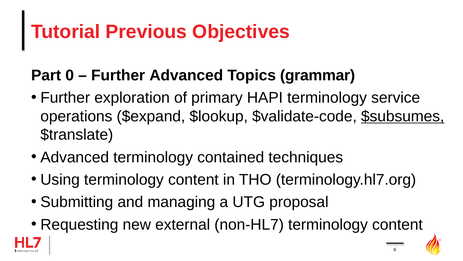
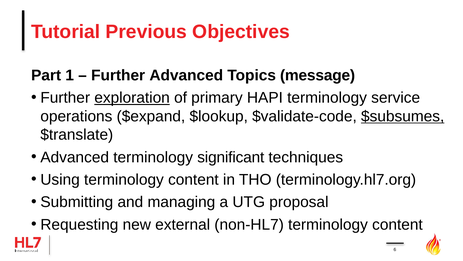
0: 0 -> 1
grammar: grammar -> message
exploration underline: none -> present
contained: contained -> significant
